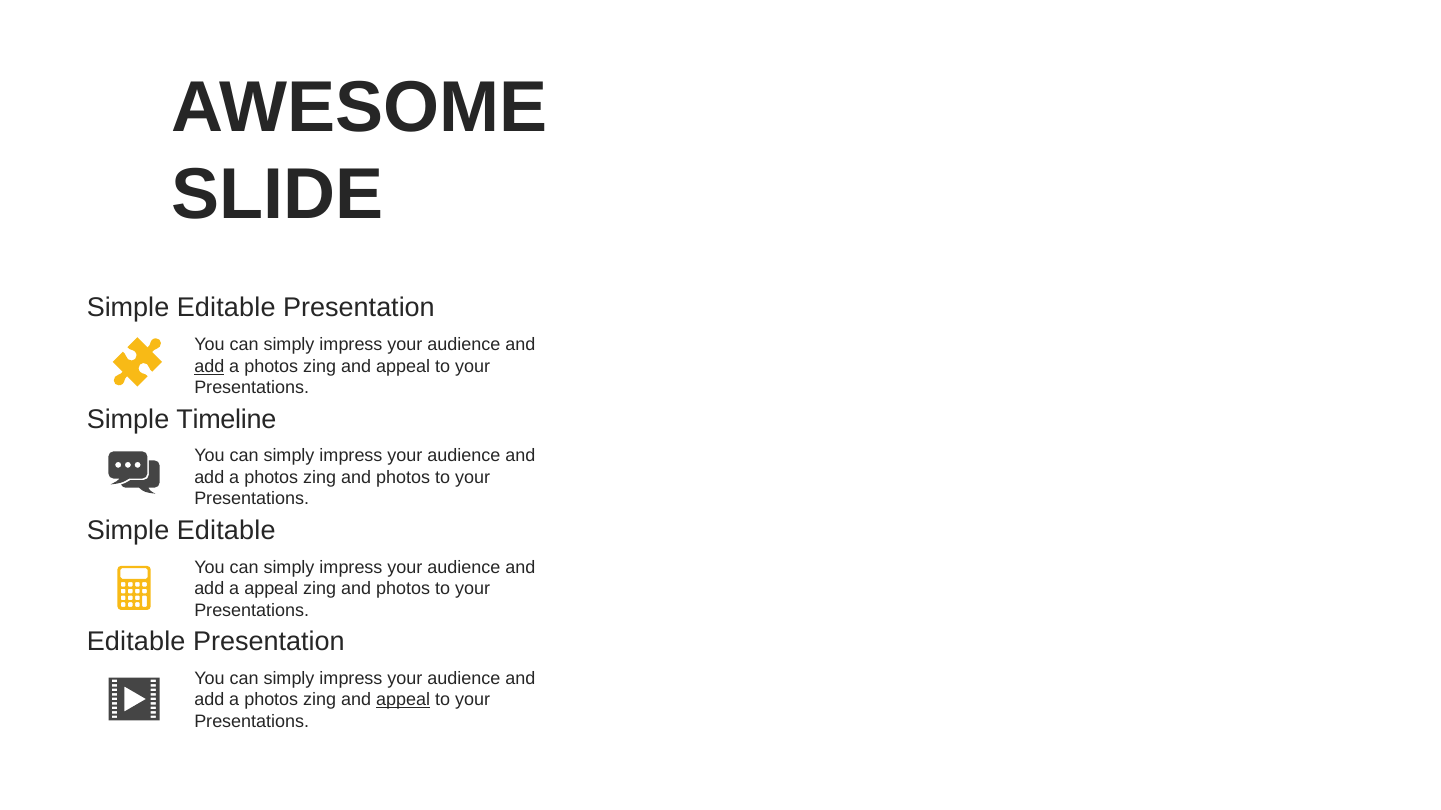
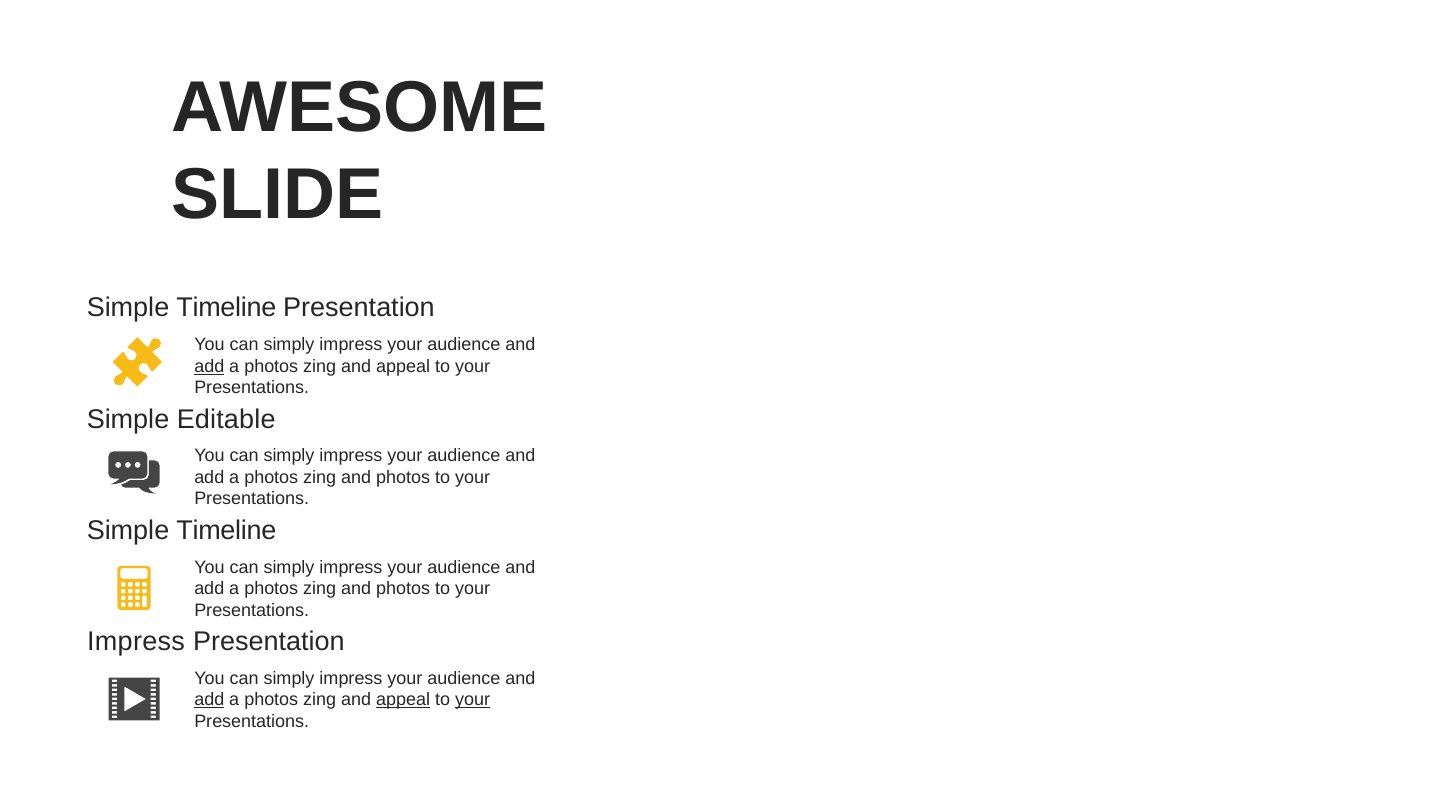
Editable at (226, 308): Editable -> Timeline
Timeline: Timeline -> Editable
Editable at (226, 531): Editable -> Timeline
appeal at (271, 589): appeal -> photos
Editable at (136, 642): Editable -> Impress
add at (209, 700) underline: none -> present
your at (473, 700) underline: none -> present
